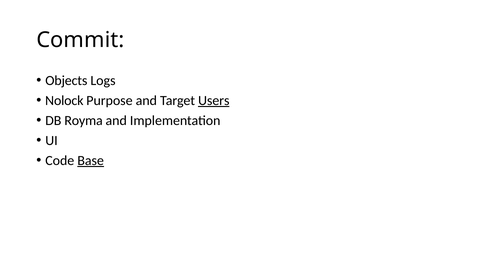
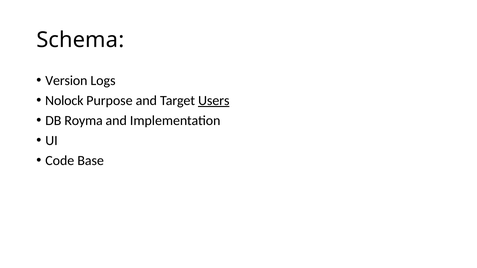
Commit: Commit -> Schema
Objects: Objects -> Version
Base underline: present -> none
